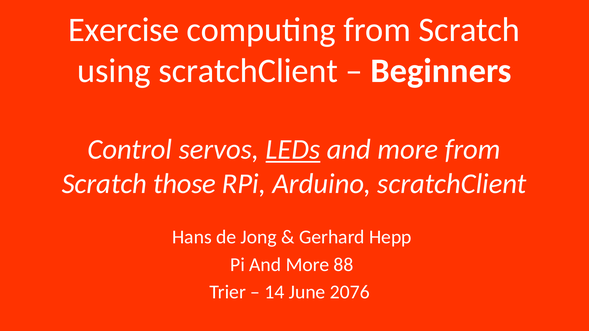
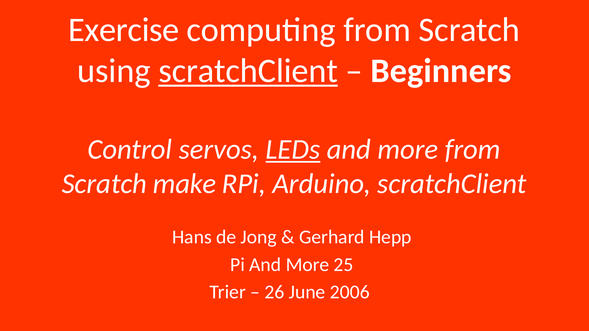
scratchClient at (248, 71) underline: none -> present
those: those -> make
88: 88 -> 25
14: 14 -> 26
2076: 2076 -> 2006
